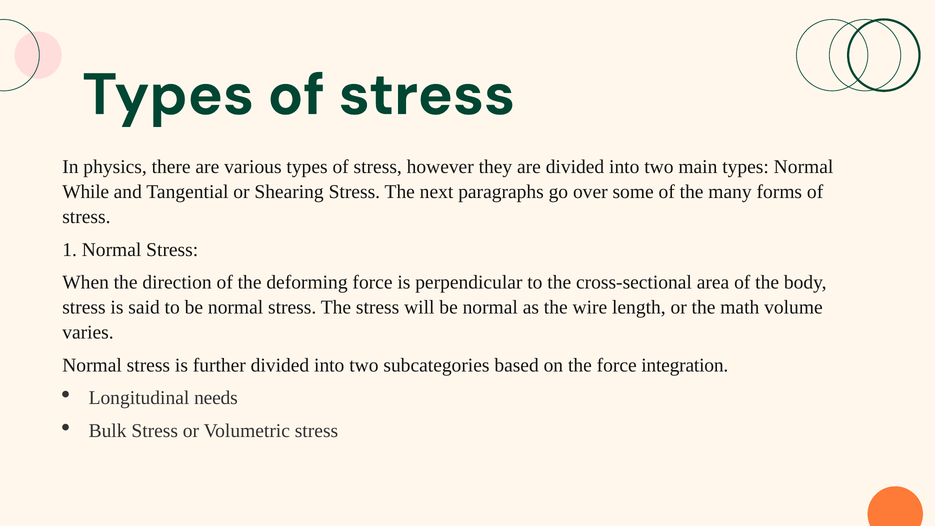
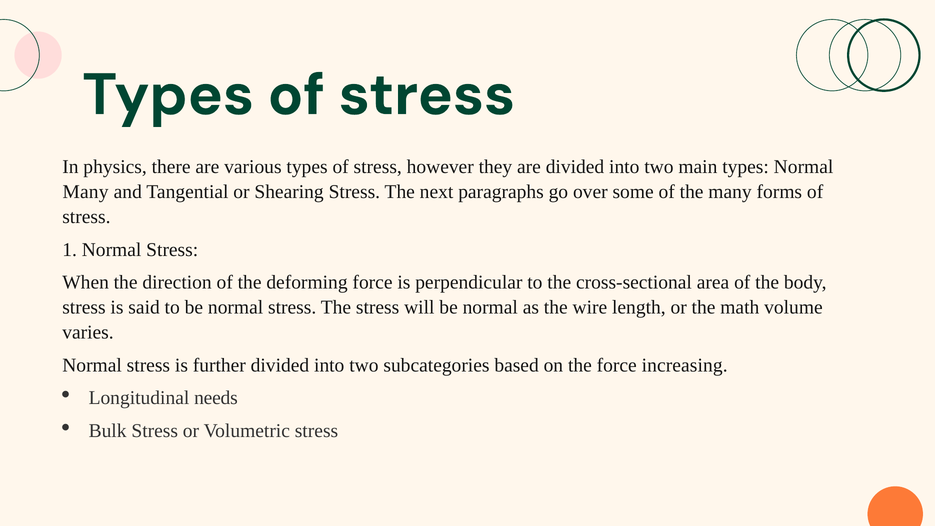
While at (86, 192): While -> Many
integration: integration -> increasing
